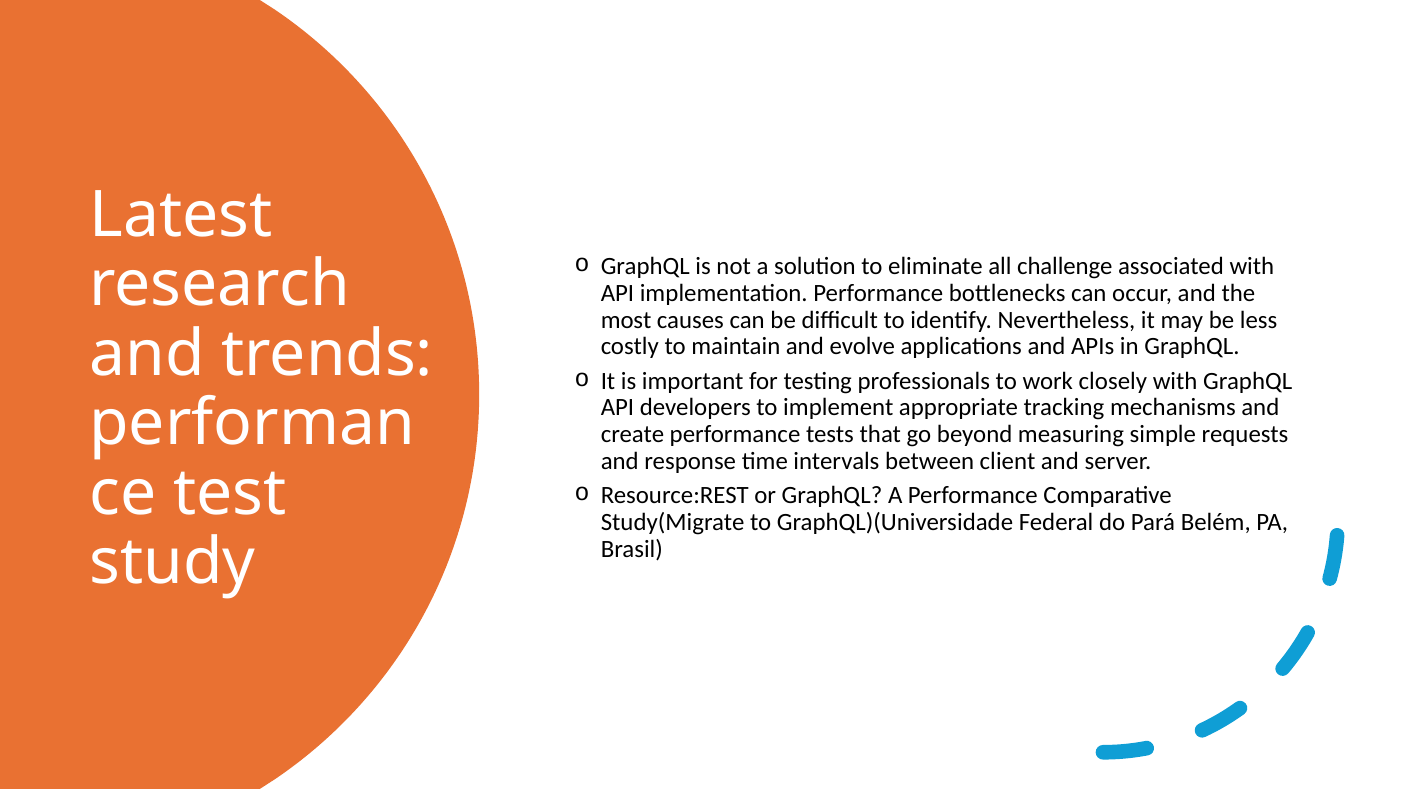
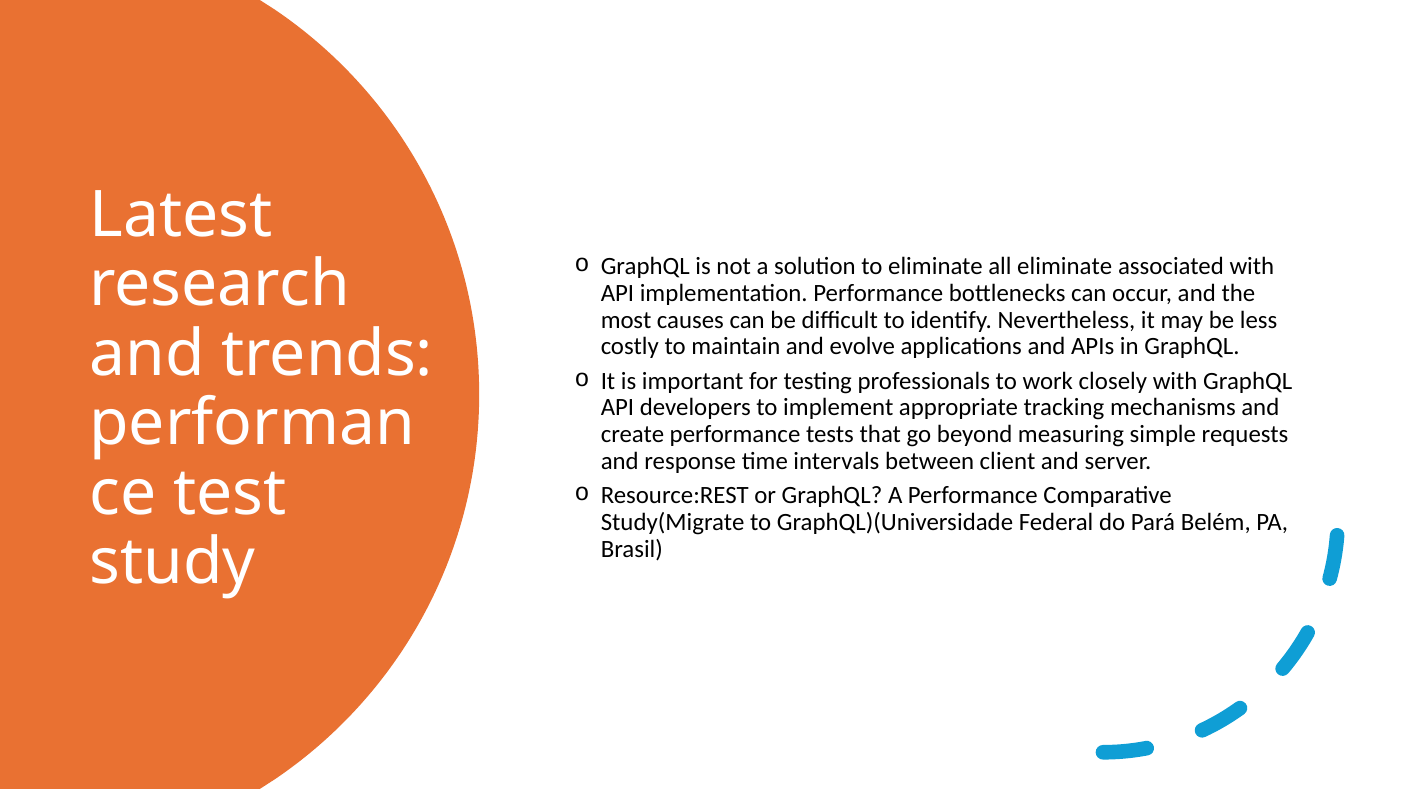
all challenge: challenge -> eliminate
